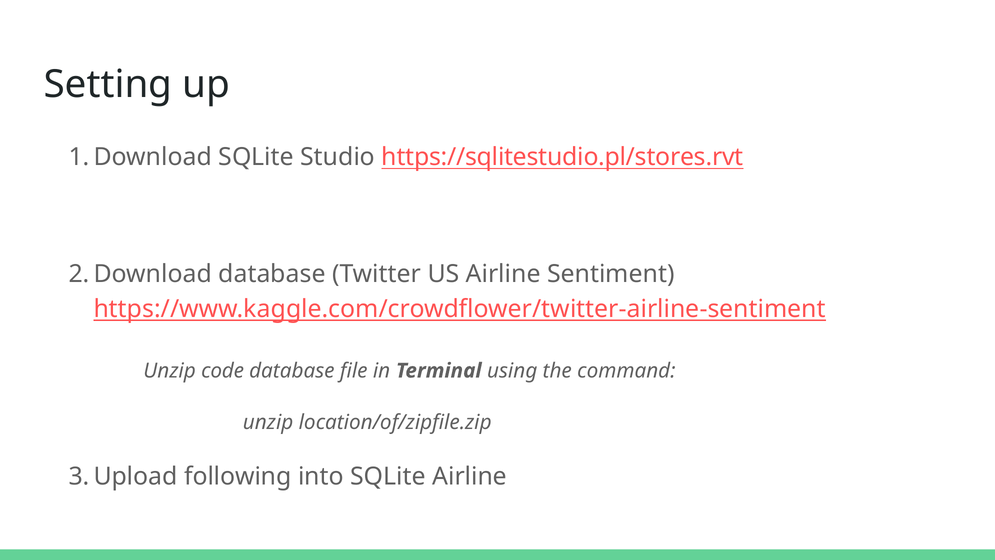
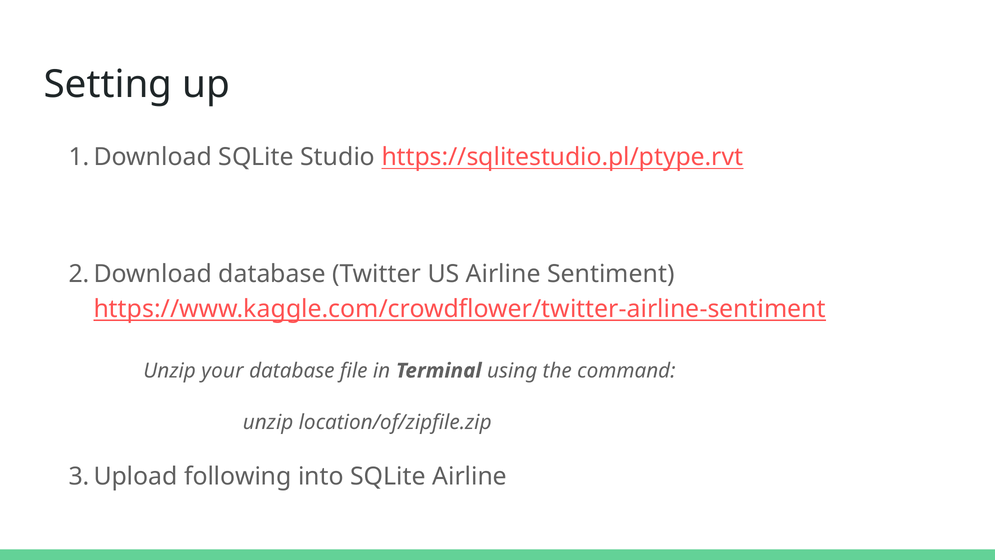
https://sqlitestudio.pl/stores.rvt: https://sqlitestudio.pl/stores.rvt -> https://sqlitestudio.pl/ptype.rvt
code: code -> your
